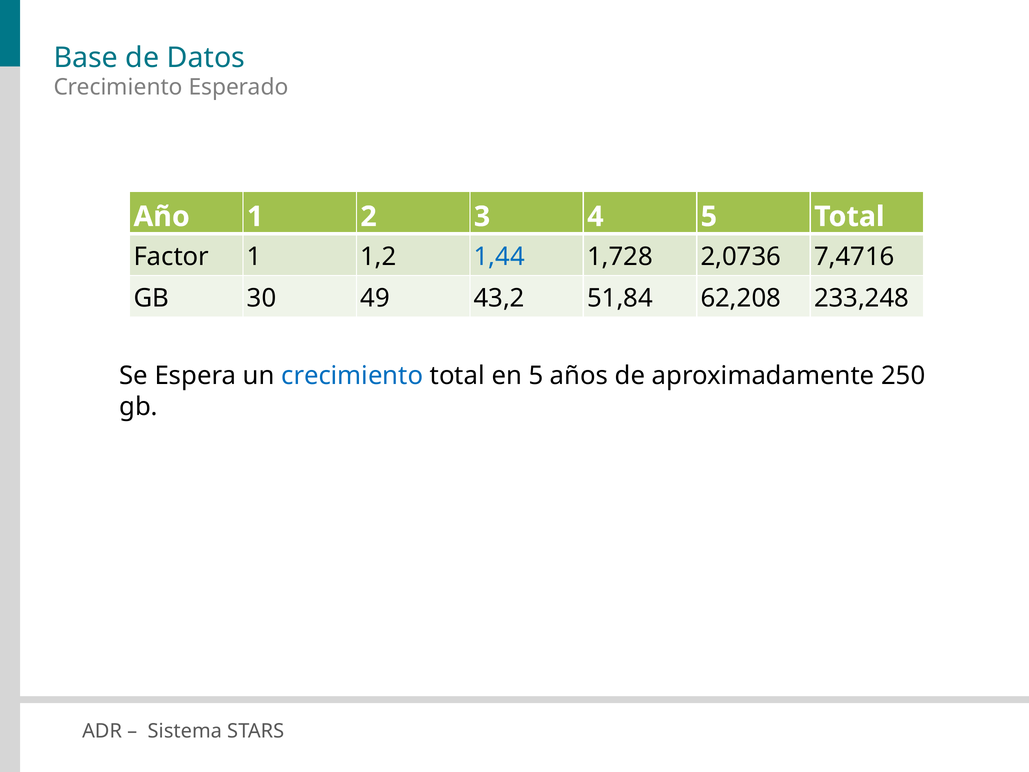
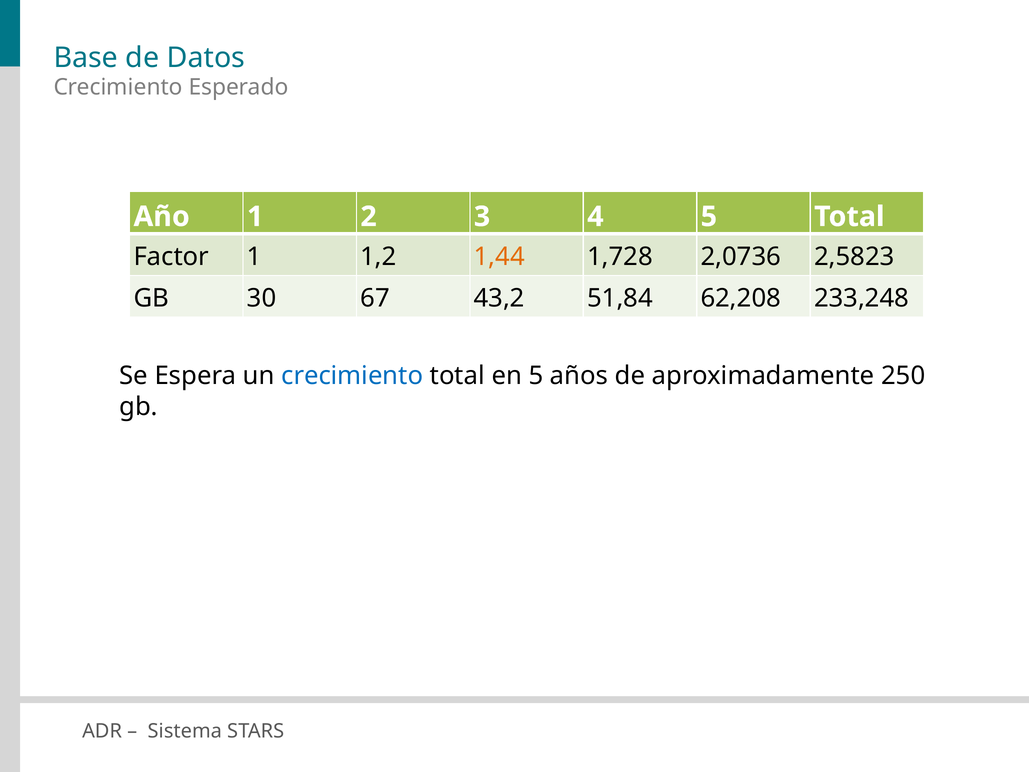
1,44 colour: blue -> orange
7,4716: 7,4716 -> 2,5823
49: 49 -> 67
